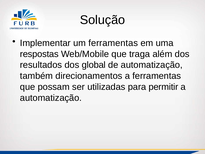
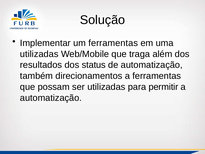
respostas at (39, 54): respostas -> utilizadas
global: global -> status
